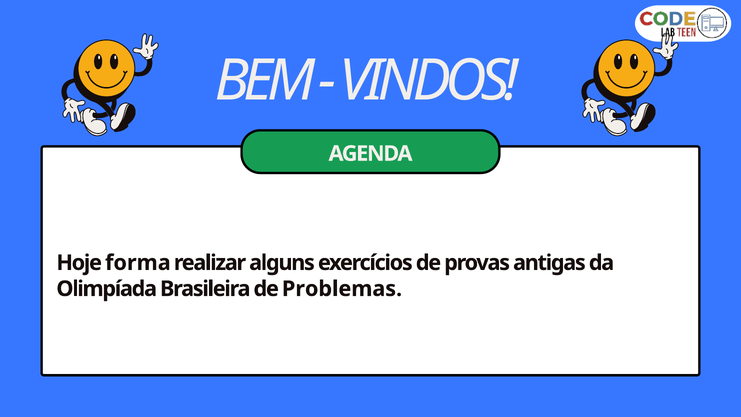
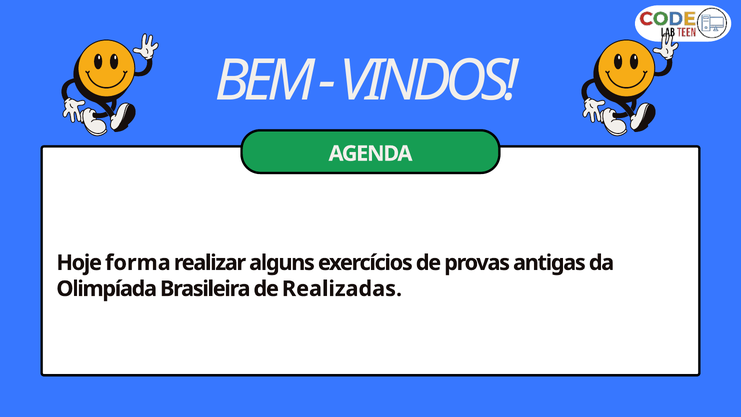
Problemas: Problemas -> Realizadas
